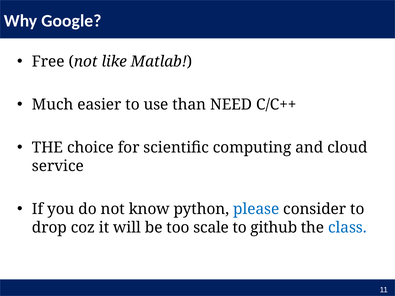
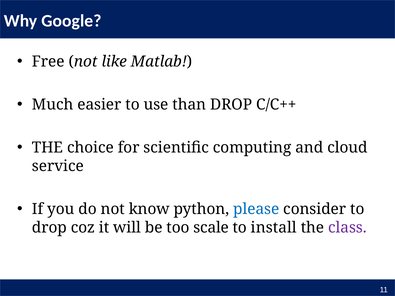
than NEED: NEED -> DROP
github: github -> install
class colour: blue -> purple
